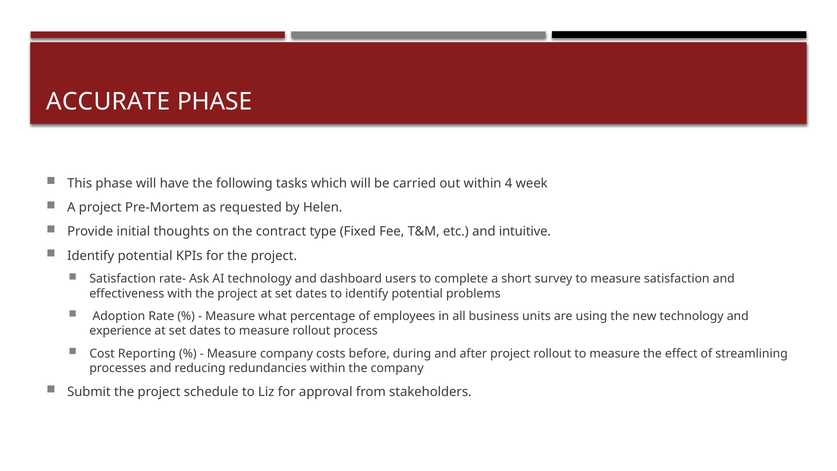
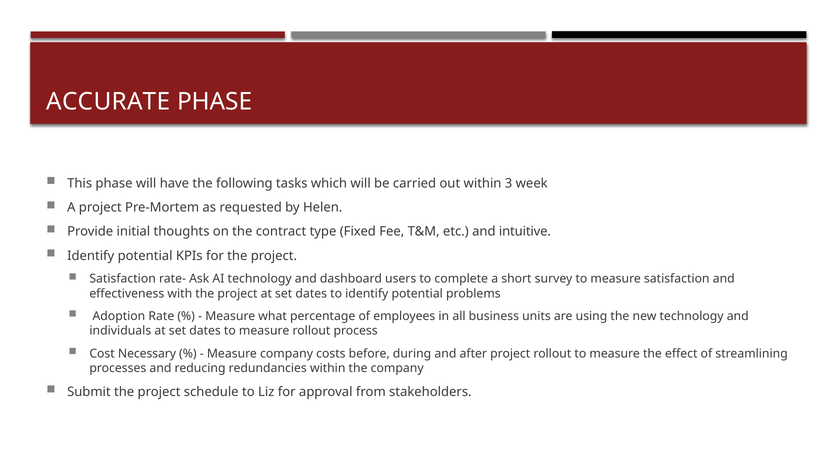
4: 4 -> 3
experience: experience -> individuals
Reporting: Reporting -> Necessary
